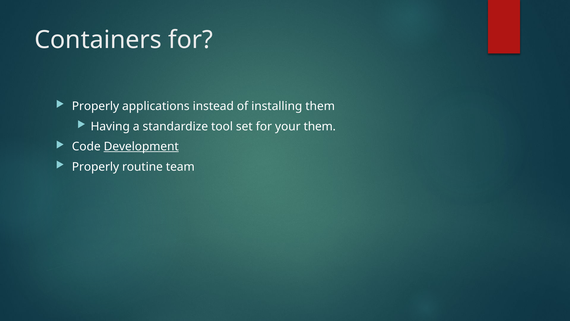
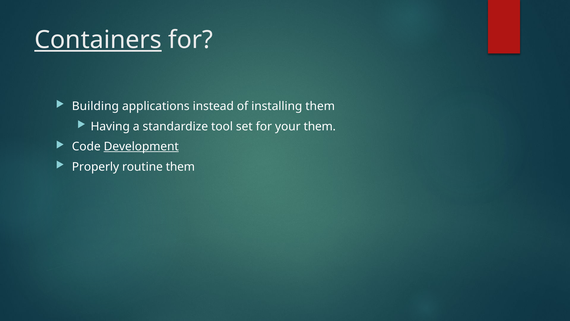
Containers underline: none -> present
Properly at (95, 106): Properly -> Building
routine team: team -> them
